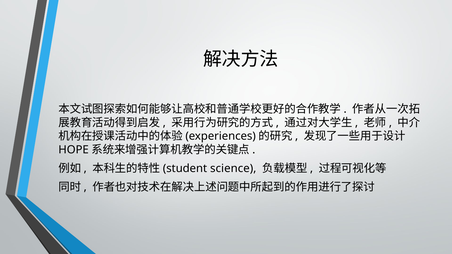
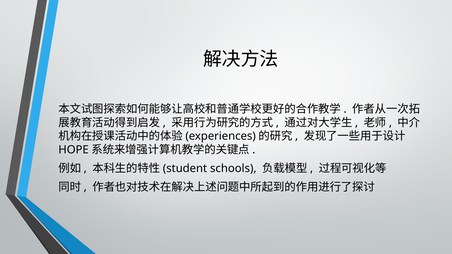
science: science -> schools
